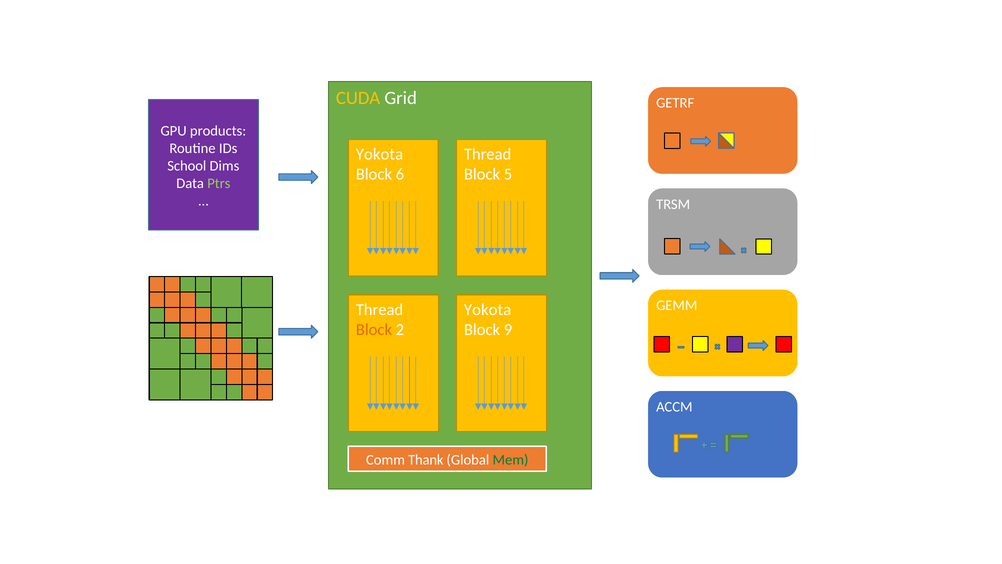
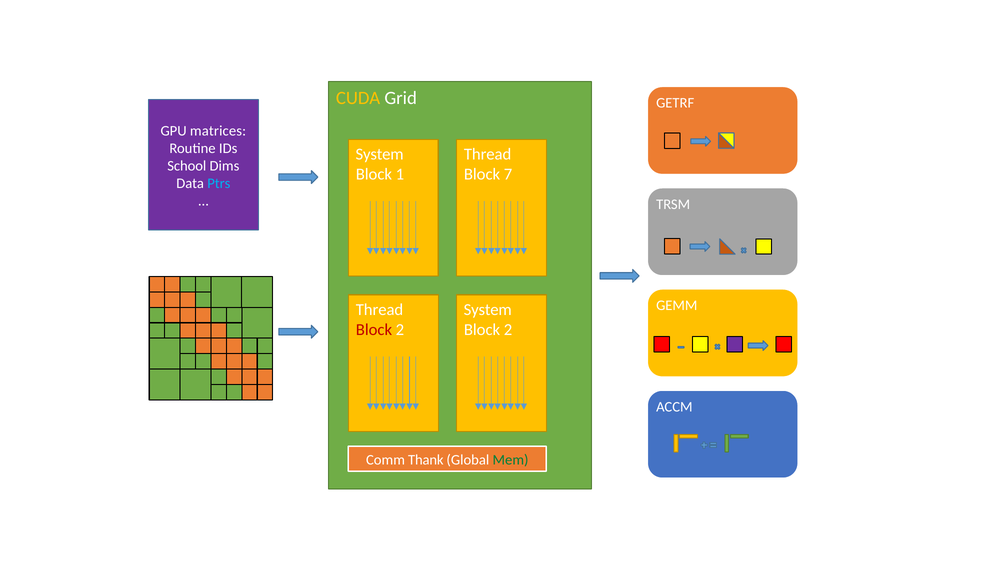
products: products -> matrices
Yokota at (379, 154): Yokota -> System
6: 6 -> 1
5: 5 -> 7
Ptrs colour: light green -> light blue
Yokota at (488, 309): Yokota -> System
Block at (374, 329) colour: orange -> red
9 at (508, 329): 9 -> 2
